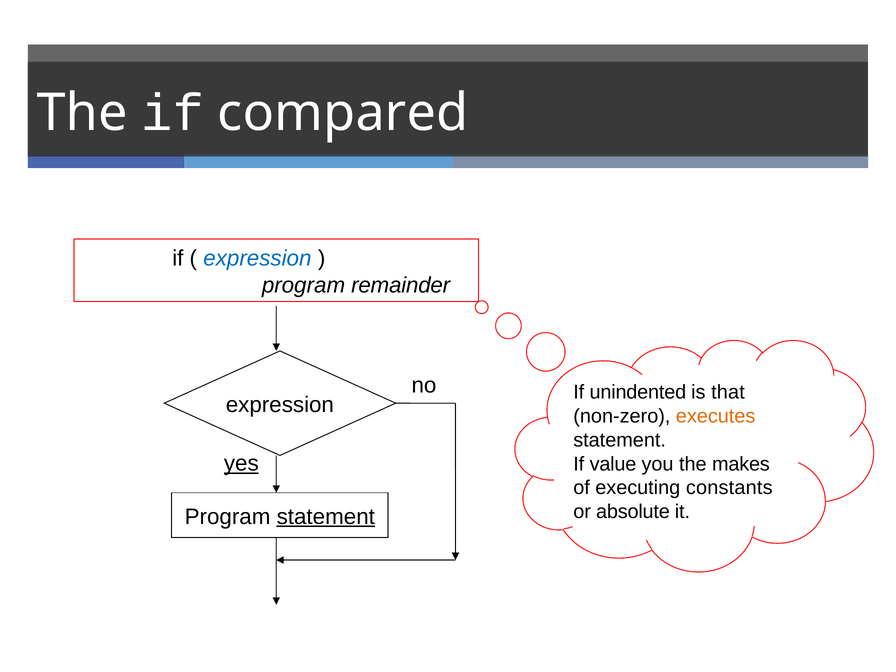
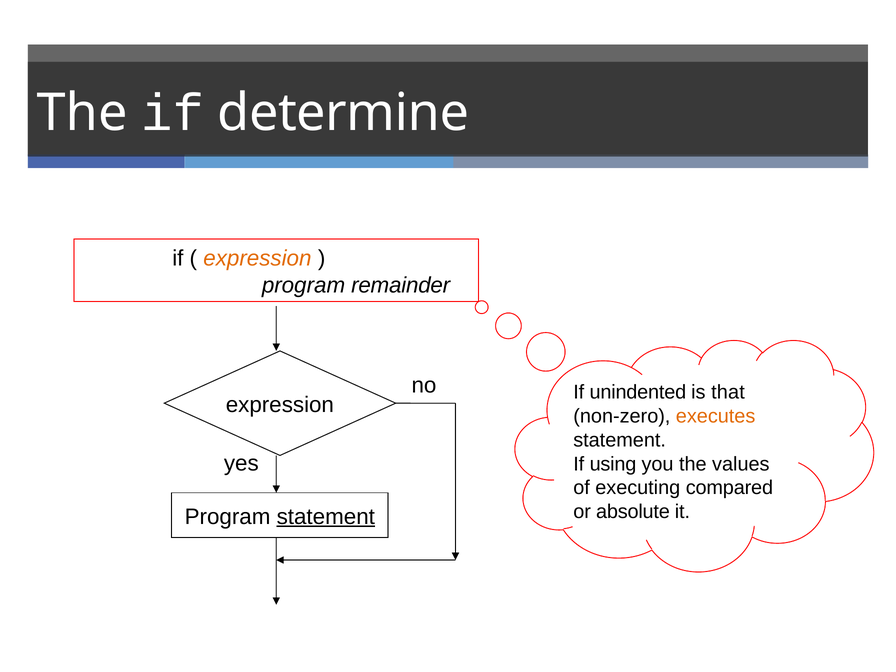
compared: compared -> determine
expression at (257, 258) colour: blue -> orange
yes underline: present -> none
value: value -> using
makes: makes -> values
constants: constants -> compared
